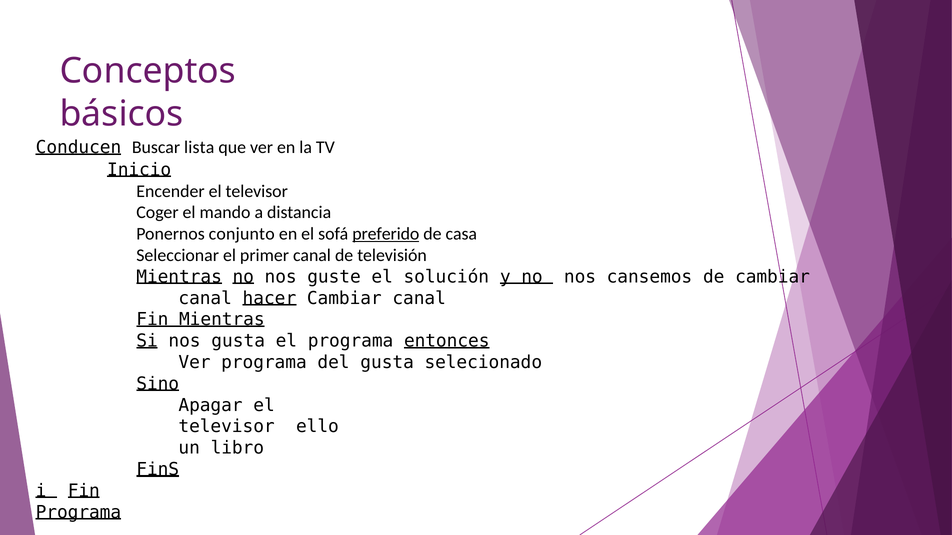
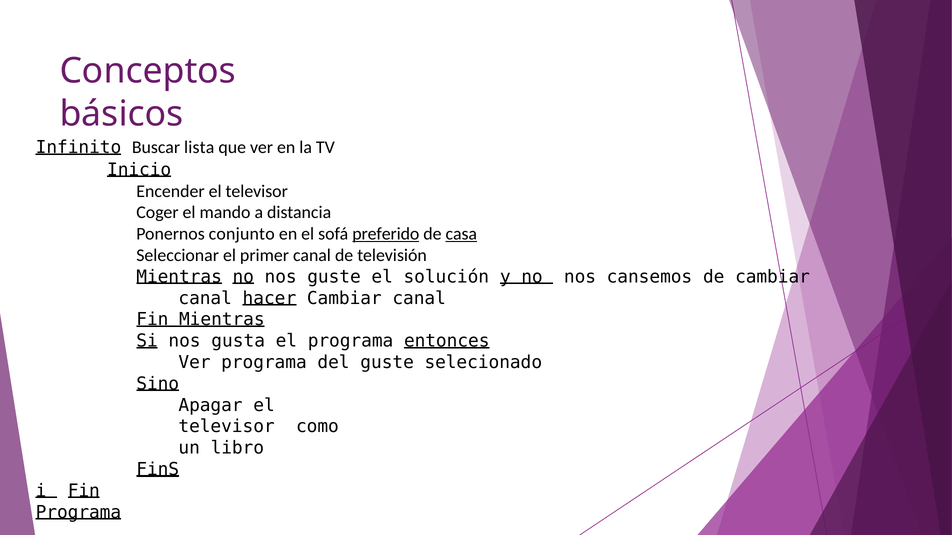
Conducen: Conducen -> Infinito
casa underline: none -> present
del gusta: gusta -> guste
ello: ello -> como
